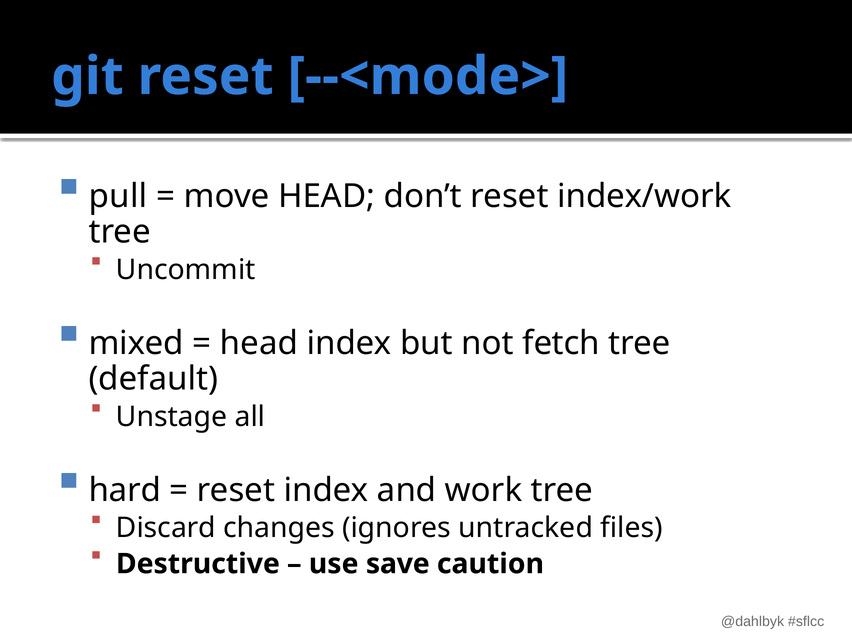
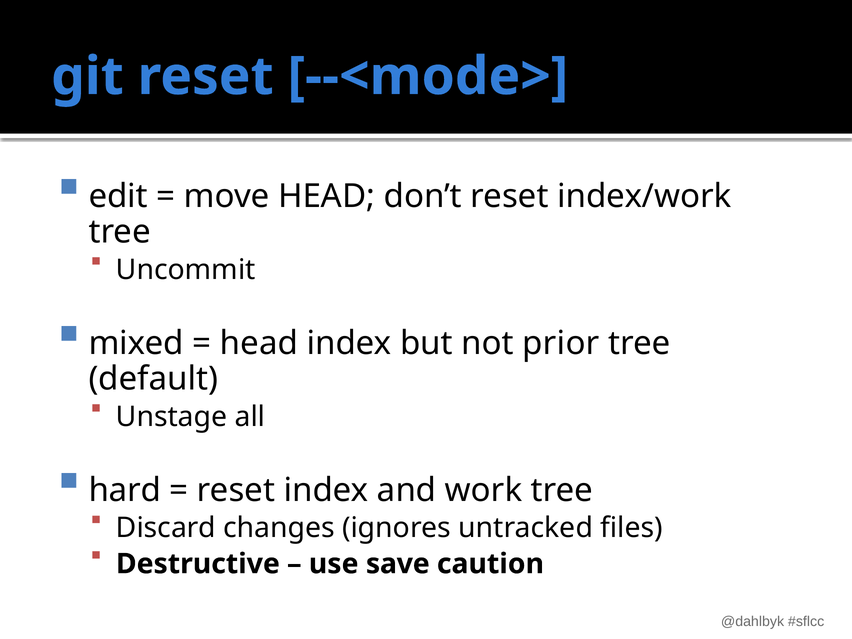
pull: pull -> edit
fetch: fetch -> prior
